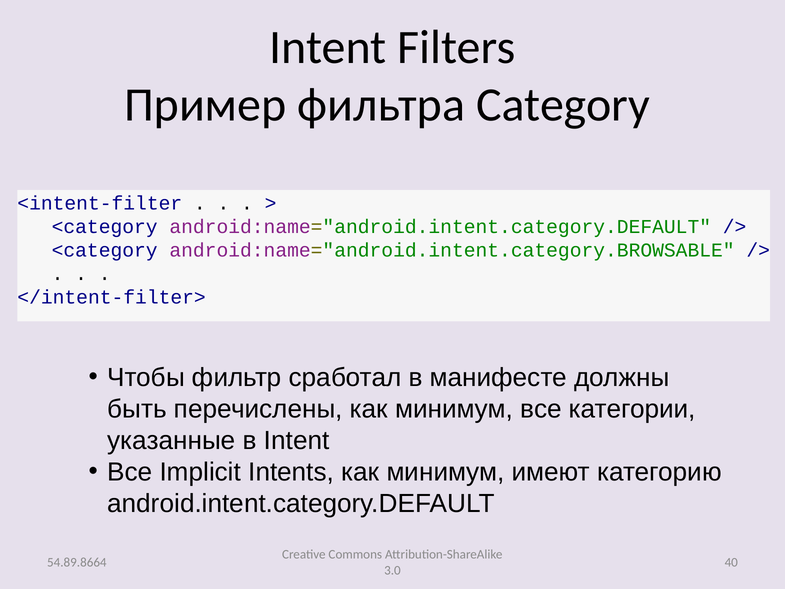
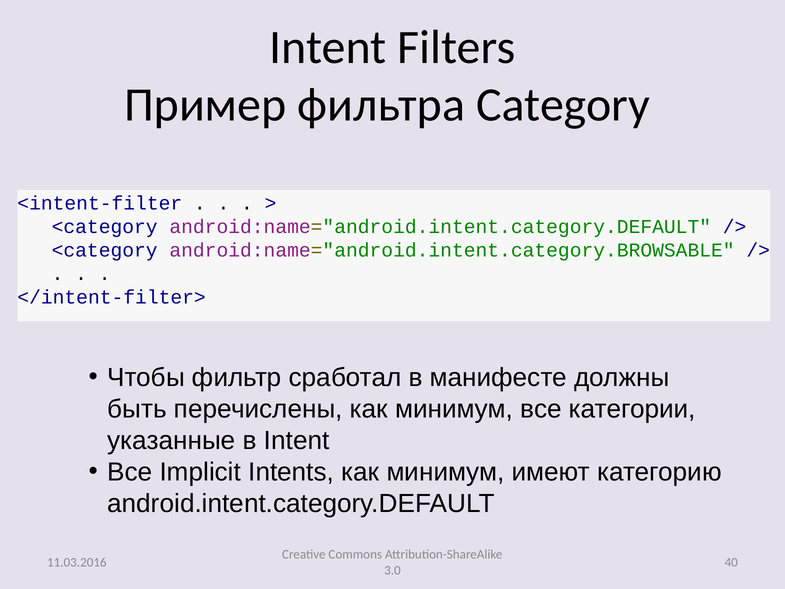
54.89.8664: 54.89.8664 -> 11.03.2016
